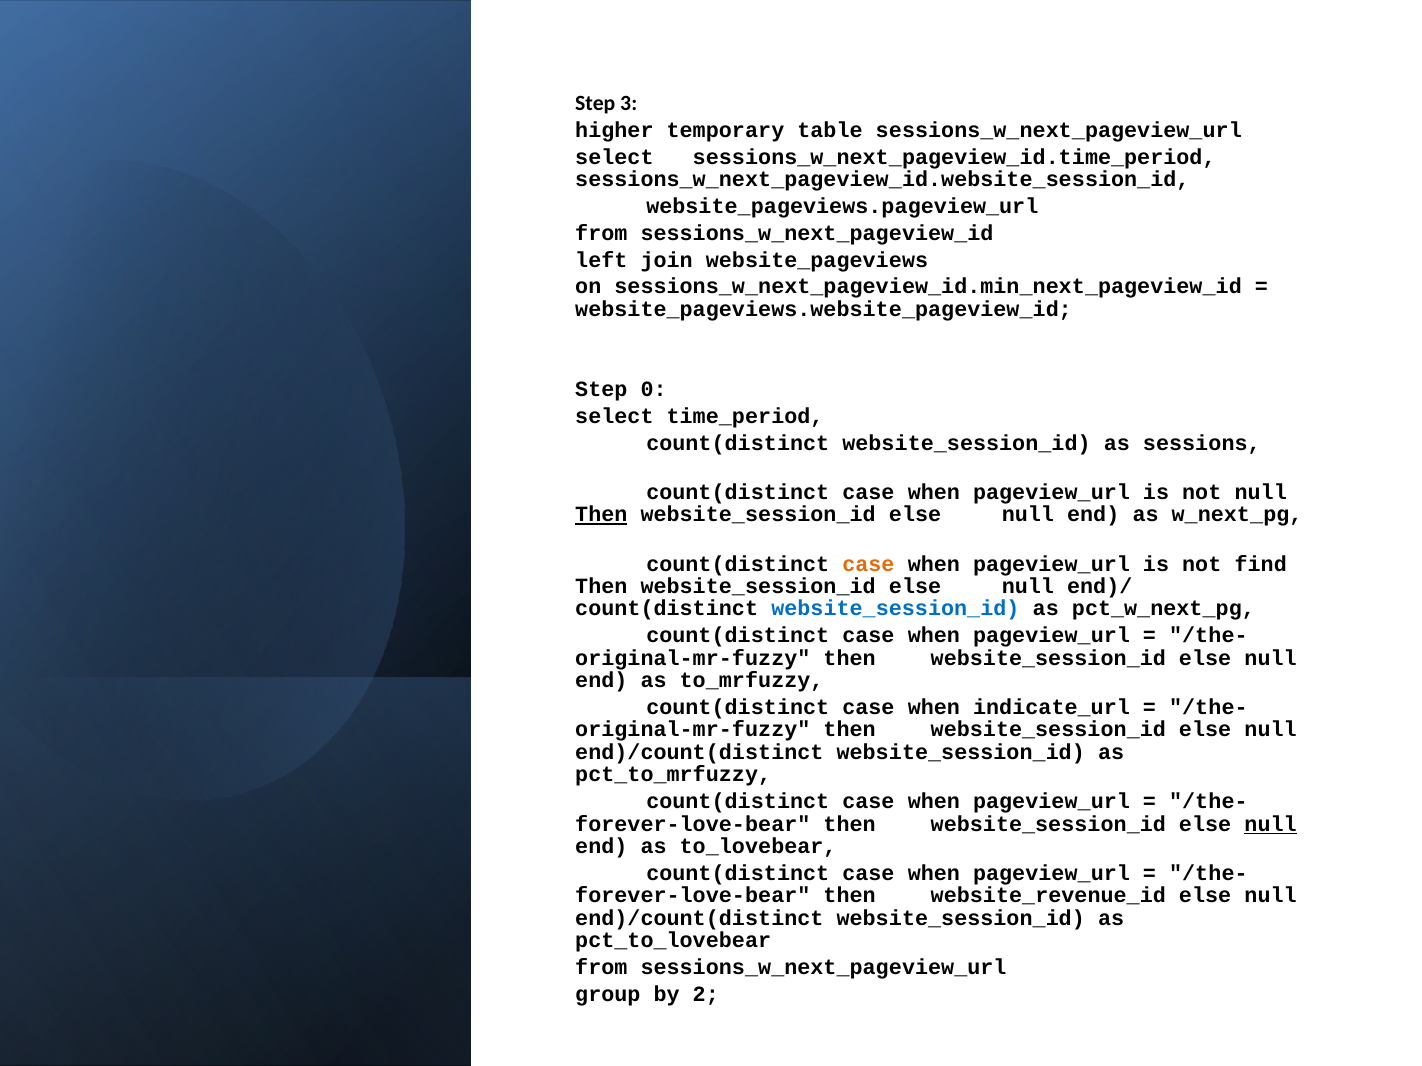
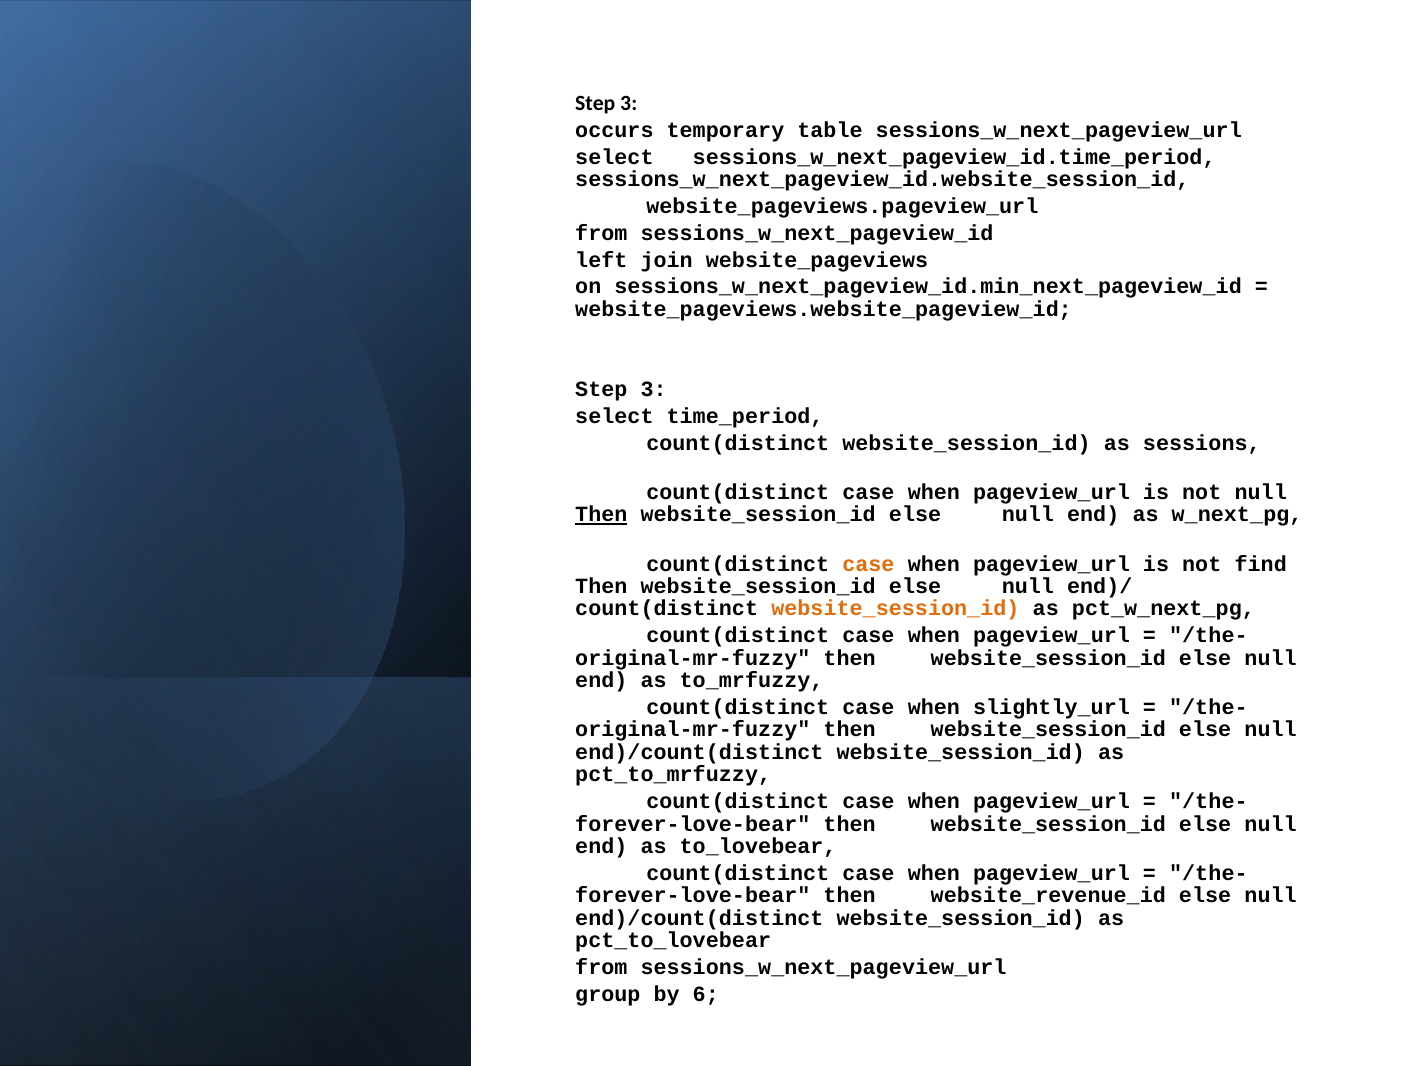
higher: higher -> occurs
0 at (654, 390): 0 -> 3
website_session_id at (895, 609) colour: blue -> orange
indicate_url: indicate_url -> slightly_url
null at (1271, 824) underline: present -> none
2: 2 -> 6
